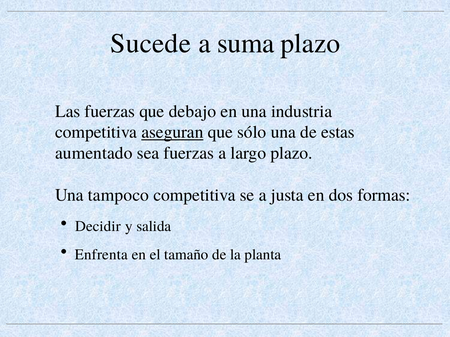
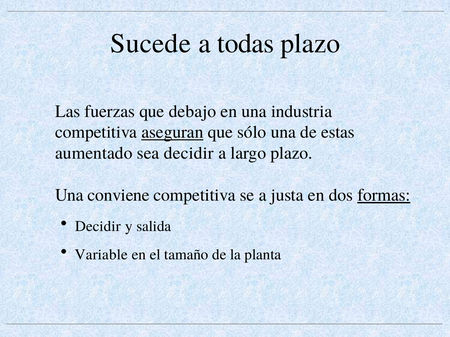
suma: suma -> todas
sea fuerzas: fuerzas -> decidir
tampoco: tampoco -> conviene
formas underline: none -> present
Enfrenta: Enfrenta -> Variable
